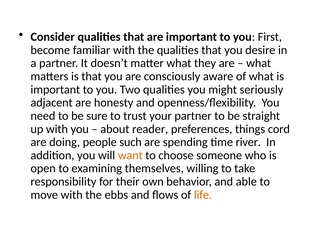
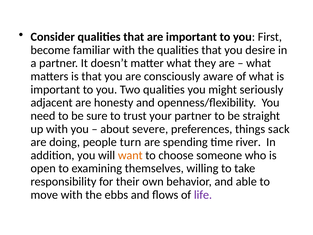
reader: reader -> severe
cord: cord -> sack
such: such -> turn
life colour: orange -> purple
